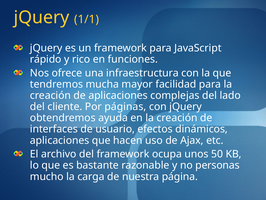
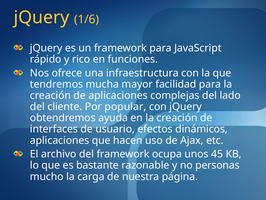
1/1: 1/1 -> 1/6
páginas: páginas -> popular
50: 50 -> 45
